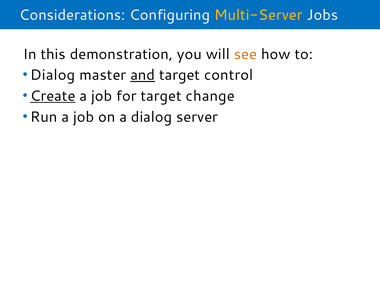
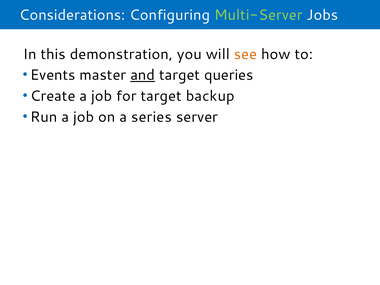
Multi-Server colour: yellow -> light green
Dialog at (53, 75): Dialog -> Events
control: control -> queries
Create underline: present -> none
change: change -> backup
a dialog: dialog -> series
